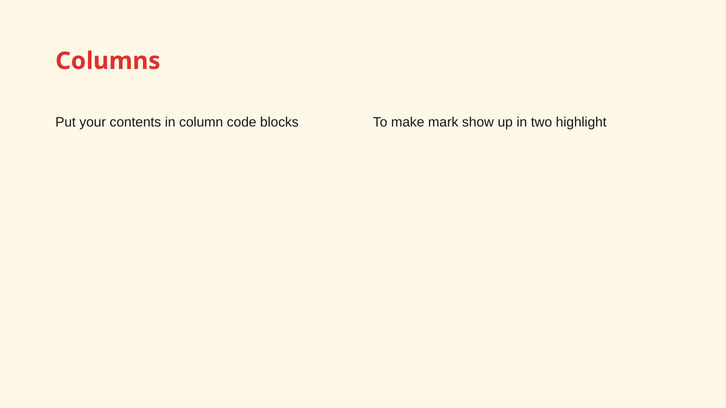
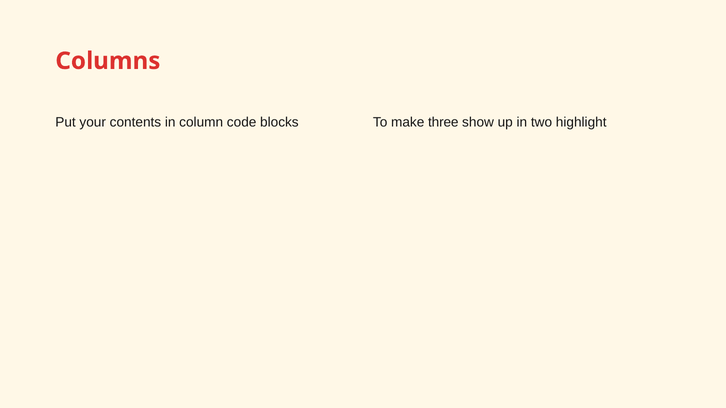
mark: mark -> three
